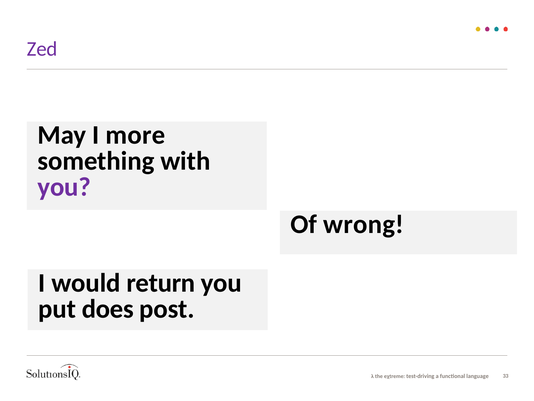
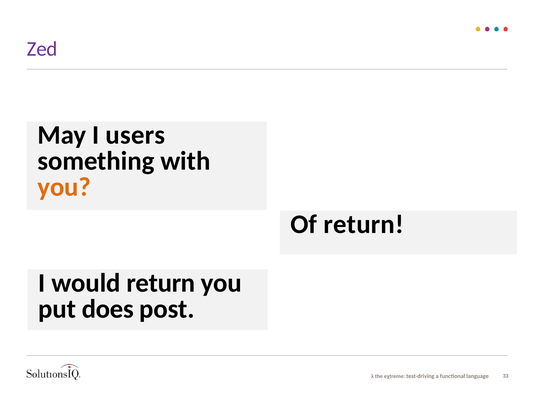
more: more -> users
you at (64, 187) colour: purple -> orange
Of wrong: wrong -> return
